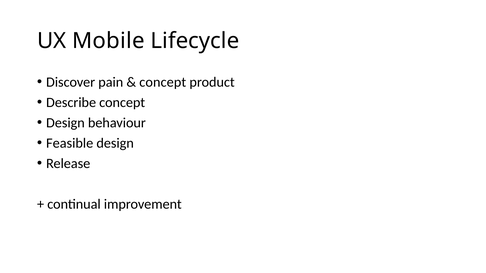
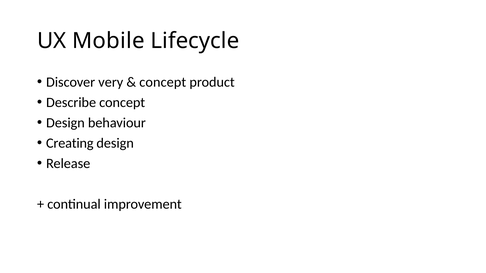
pain: pain -> very
Feasible: Feasible -> Creating
